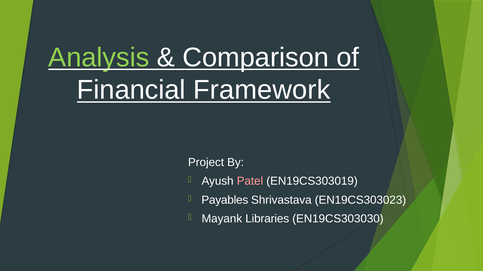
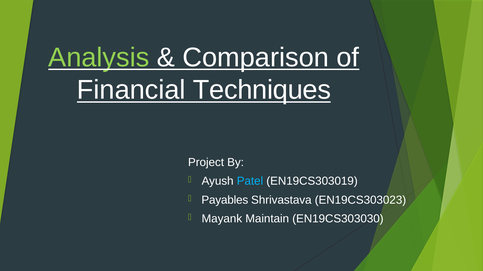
Framework: Framework -> Techniques
Patel colour: pink -> light blue
Libraries: Libraries -> Maintain
